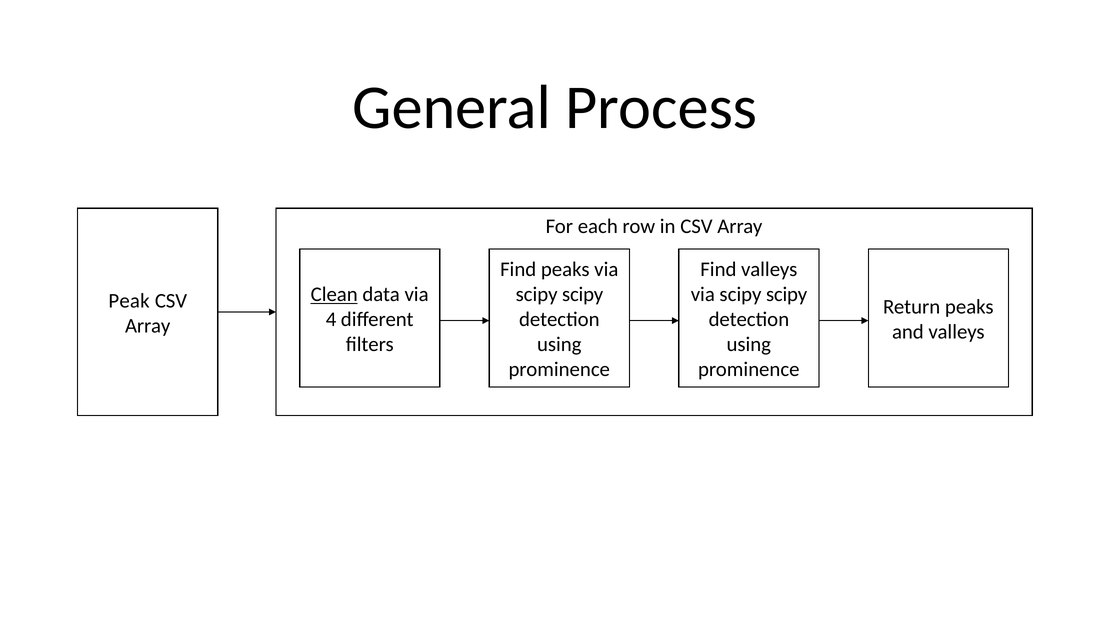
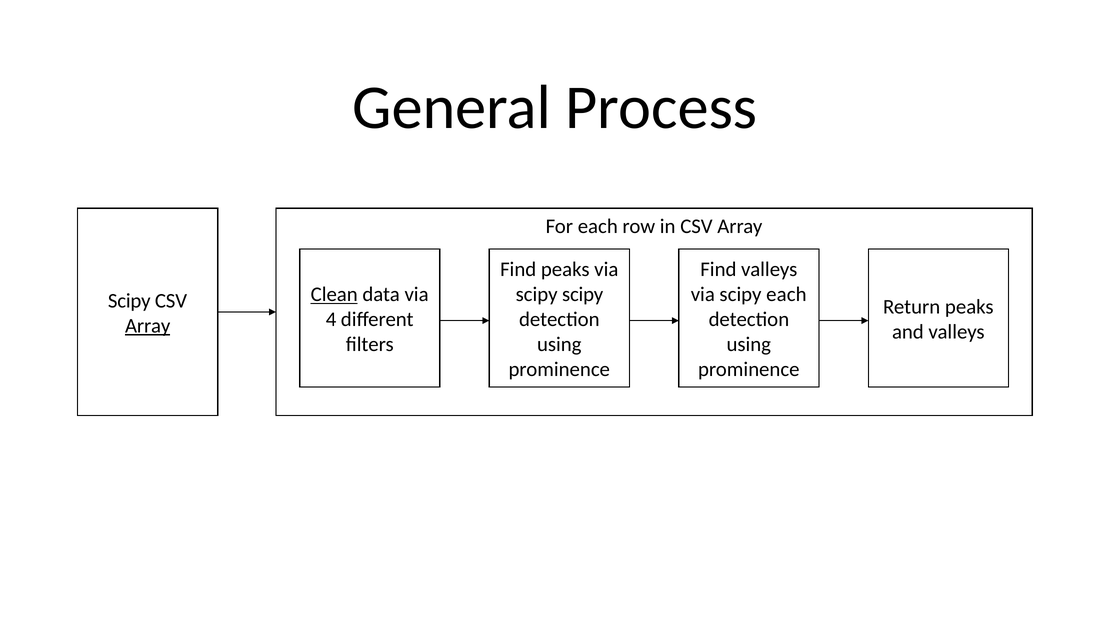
scipy at (787, 295): scipy -> each
Peak at (129, 301): Peak -> Scipy
Array at (148, 326) underline: none -> present
